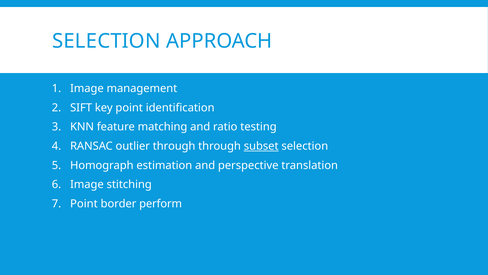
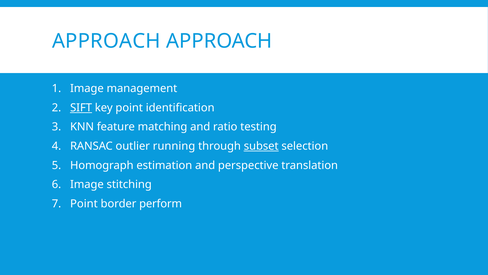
SELECTION at (106, 41): SELECTION -> APPROACH
SIFT underline: none -> present
outlier through: through -> running
